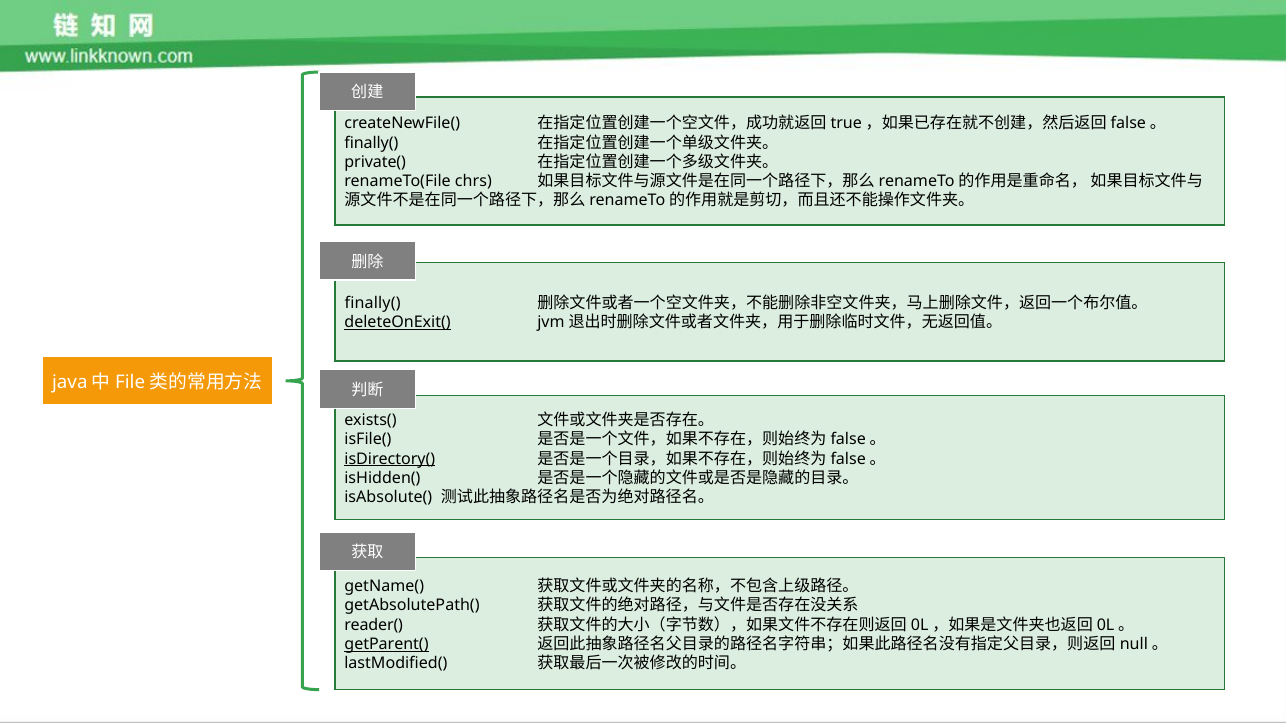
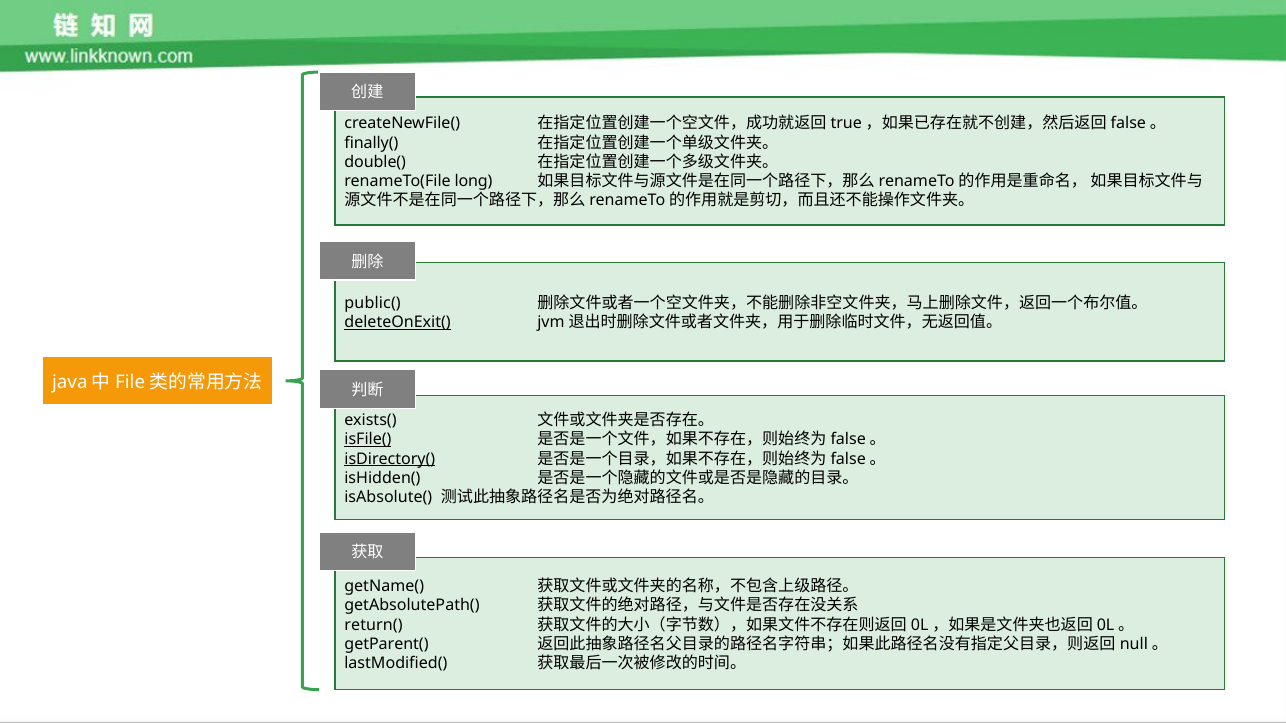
private(: private( -> double(
chrs: chrs -> long
finally( at (373, 303): finally( -> public(
isFile( underline: none -> present
reader(: reader( -> return(
getParent( underline: present -> none
